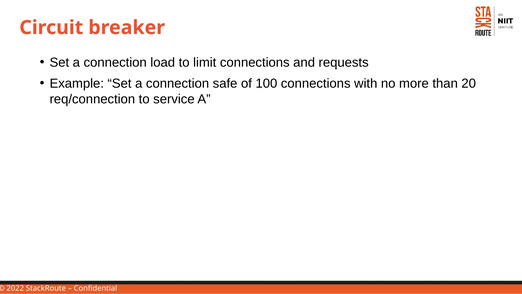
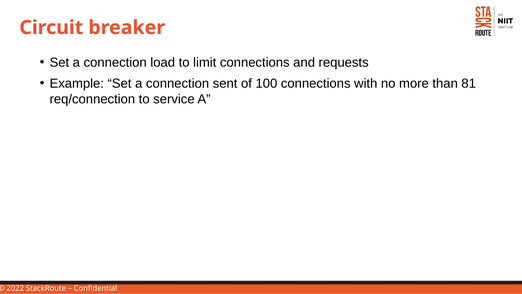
safe: safe -> sent
20: 20 -> 81
